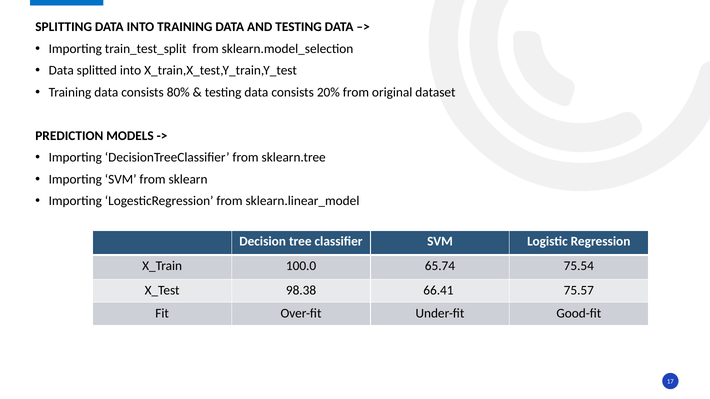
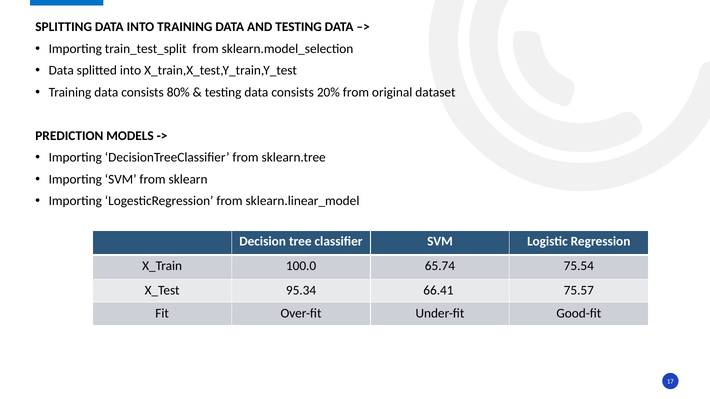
98.38: 98.38 -> 95.34
